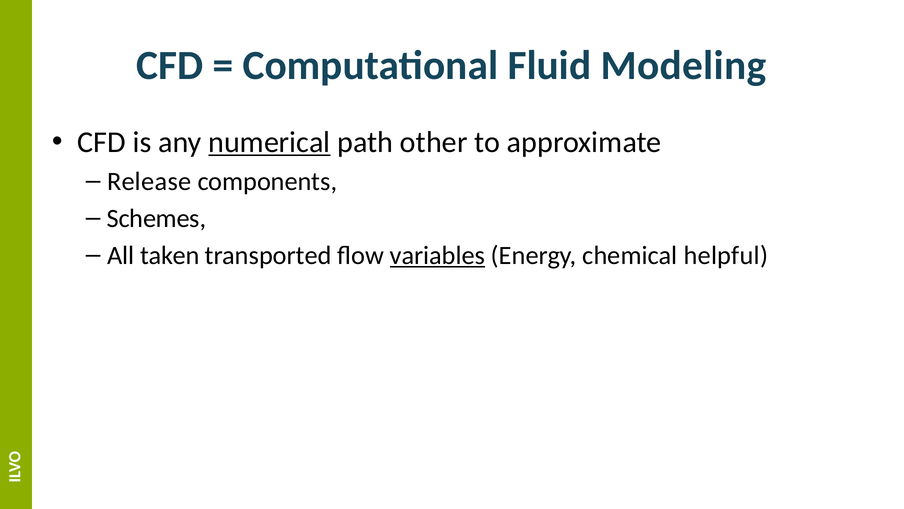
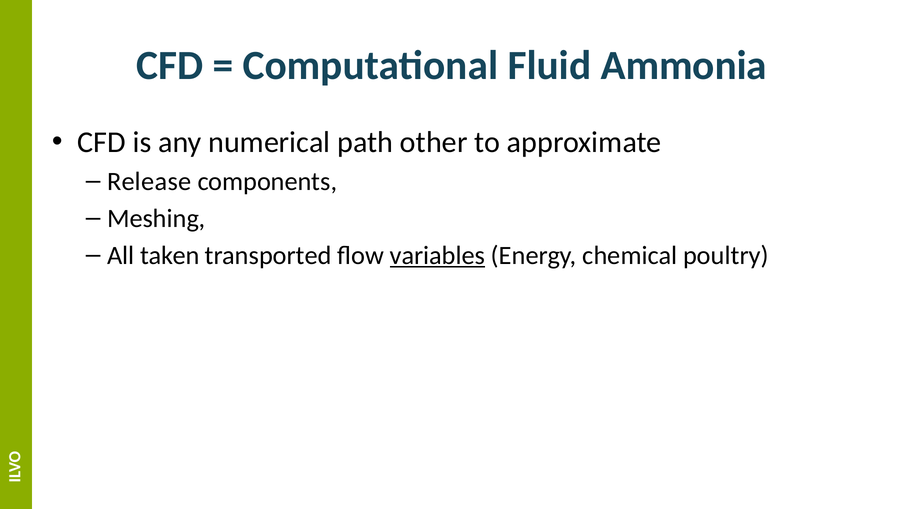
Modeling: Modeling -> Ammonia
numerical underline: present -> none
Schemes: Schemes -> Meshing
helpful: helpful -> poultry
